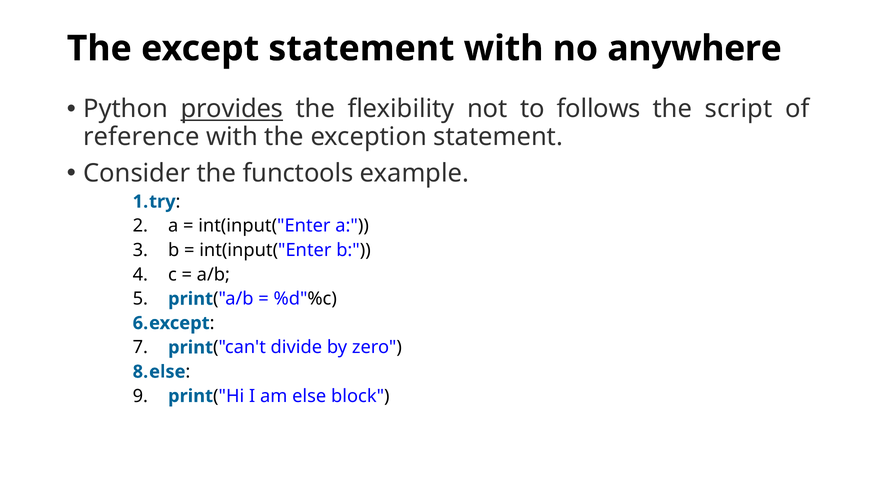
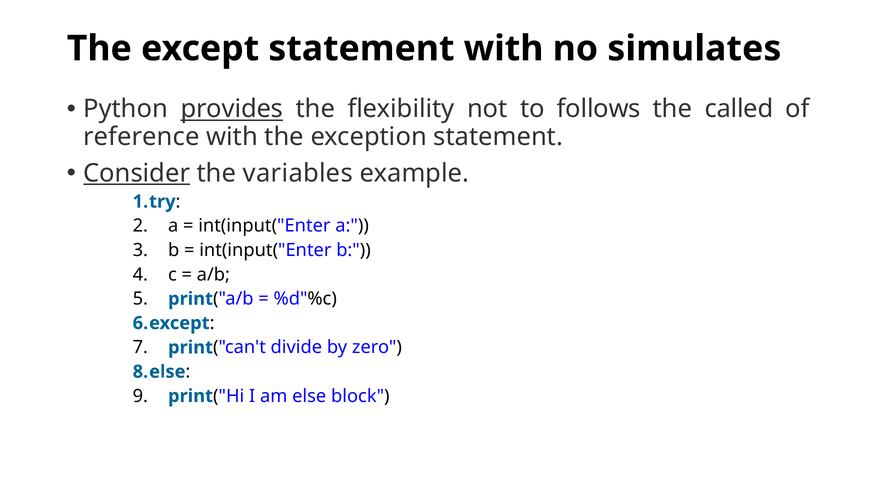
anywhere: anywhere -> simulates
script: script -> called
Consider underline: none -> present
functools: functools -> variables
